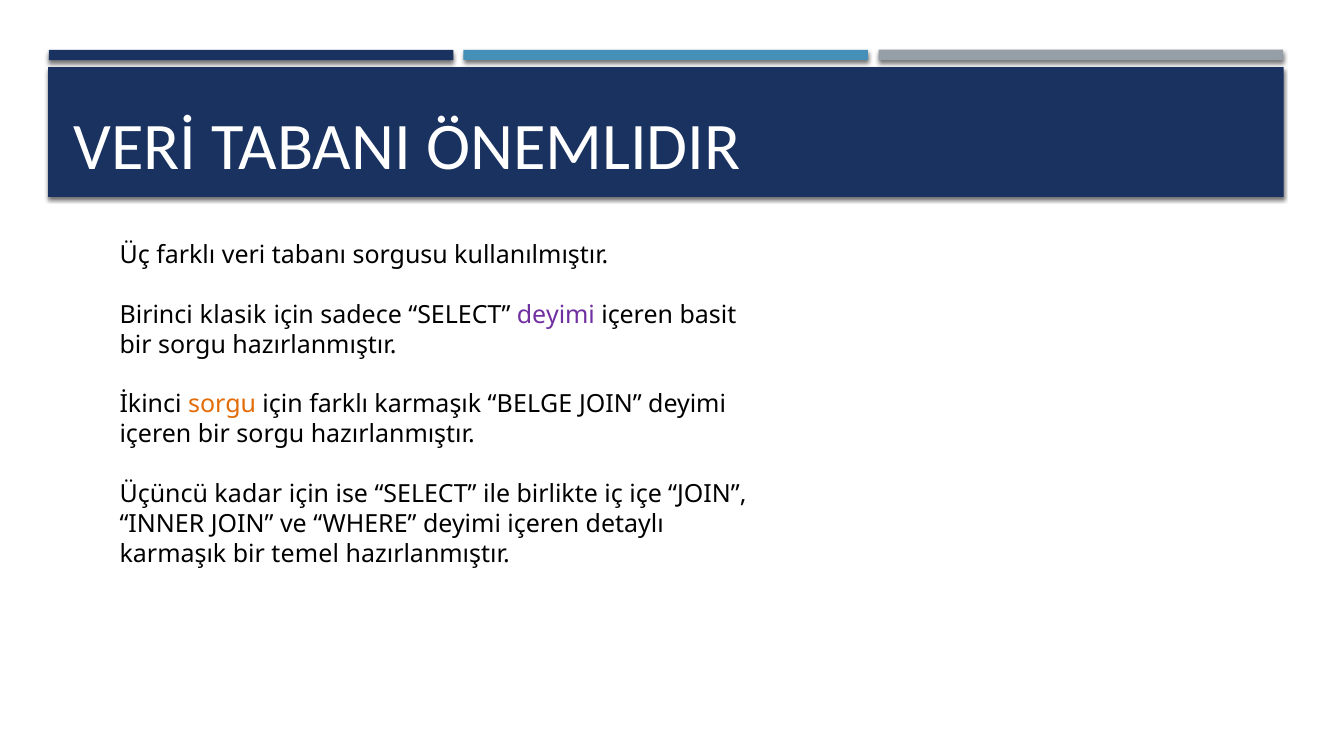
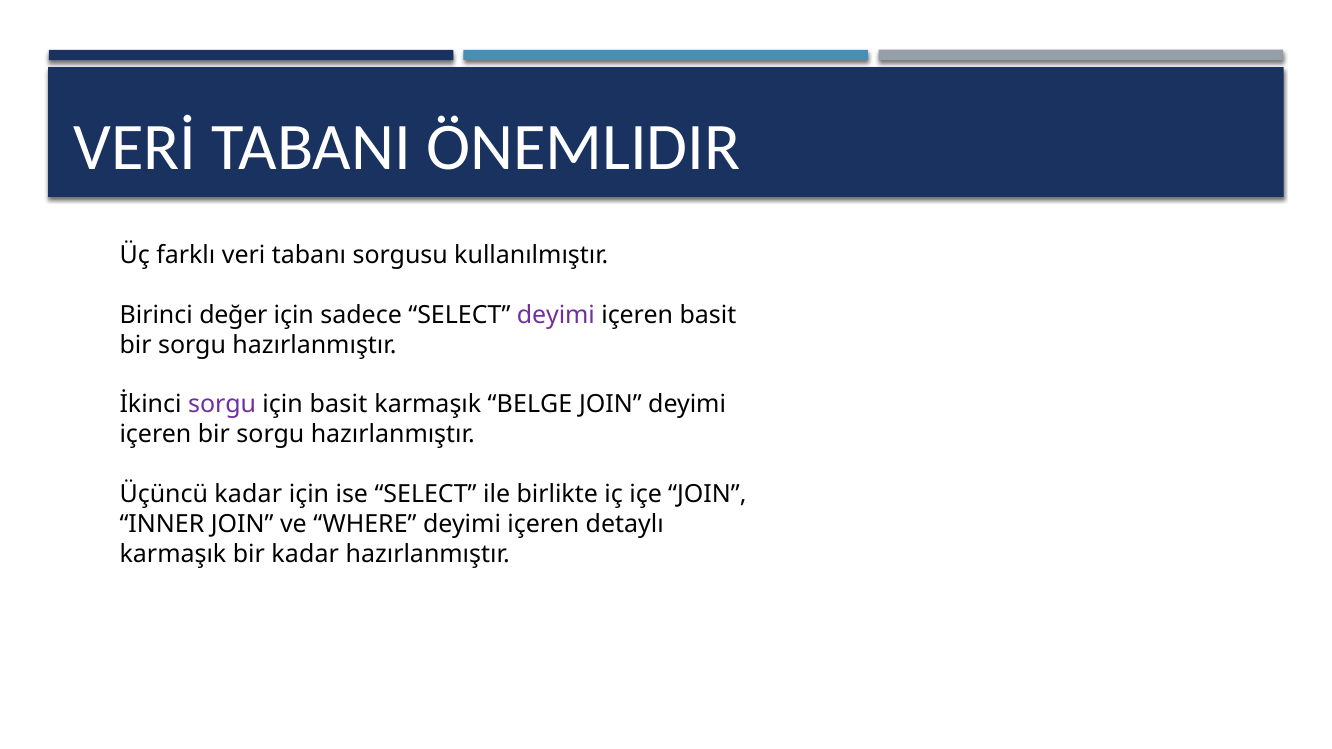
klasik: klasik -> değer
sorgu at (222, 405) colour: orange -> purple
için farklı: farklı -> basit
bir temel: temel -> kadar
